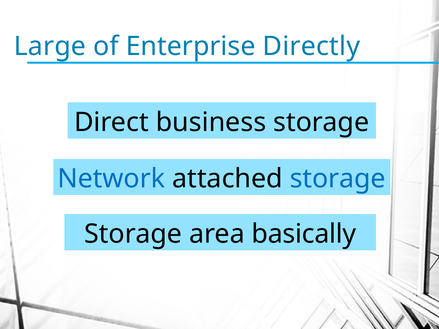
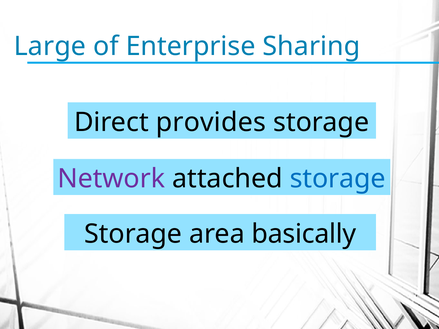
Directly: Directly -> Sharing
business: business -> provides
Network colour: blue -> purple
